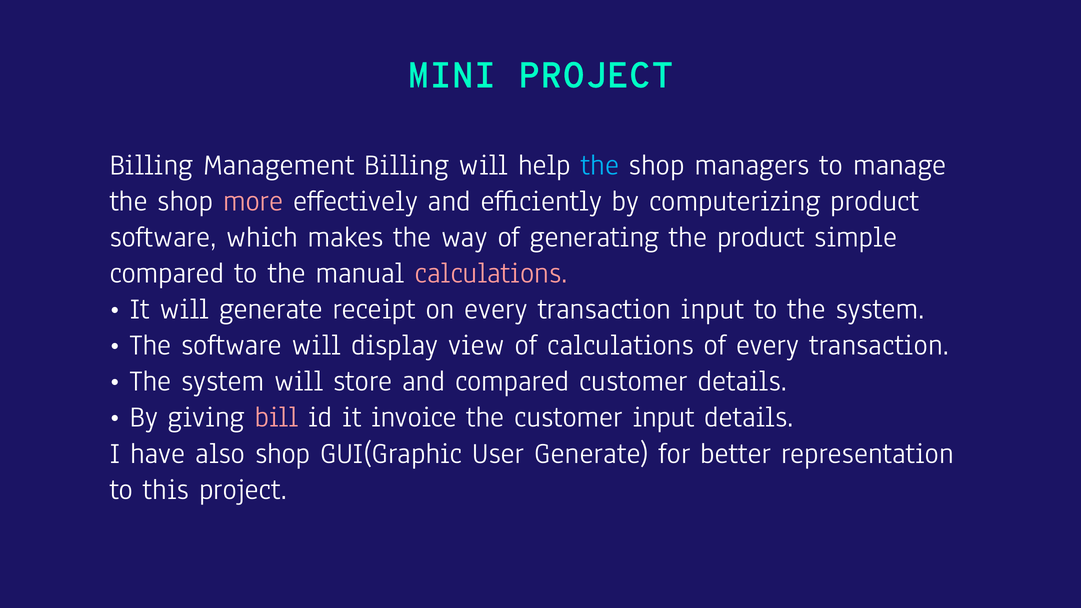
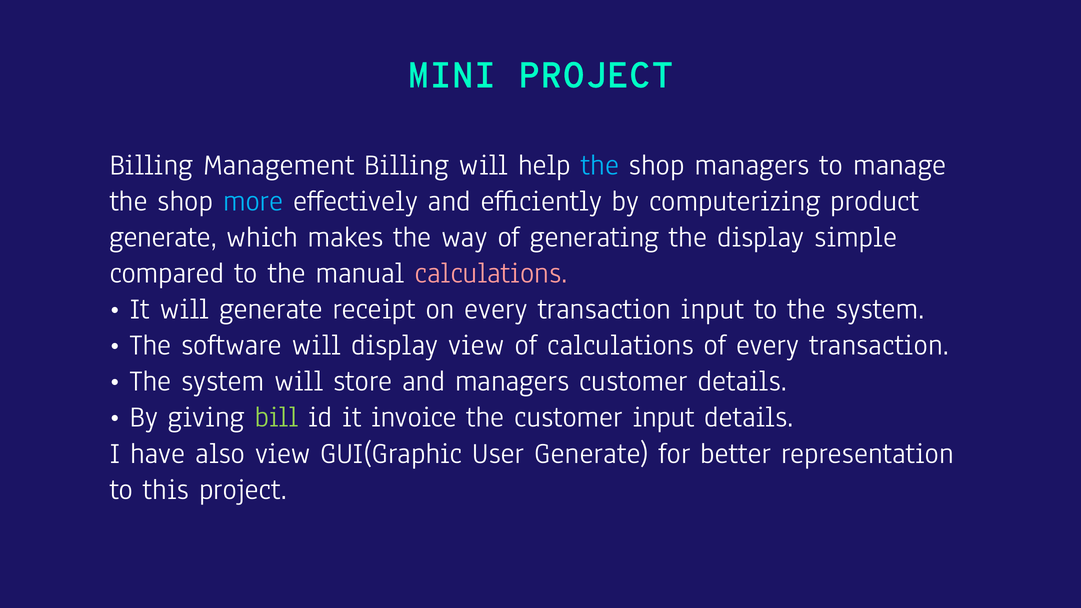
more colour: pink -> light blue
software at (163, 237): software -> generate
the product: product -> display
and compared: compared -> managers
bill colour: pink -> light green
also shop: shop -> view
